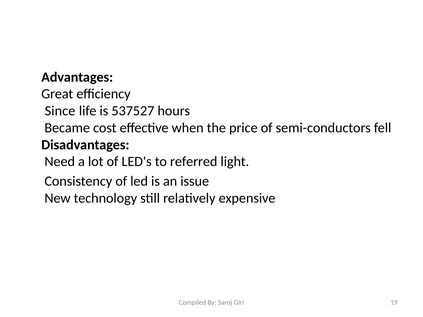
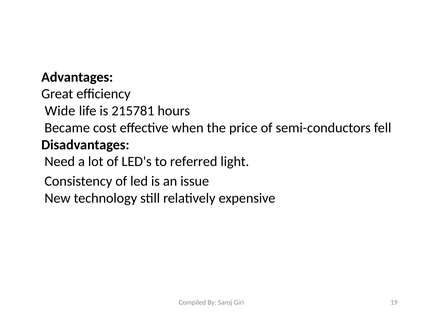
Since: Since -> Wide
537527: 537527 -> 215781
